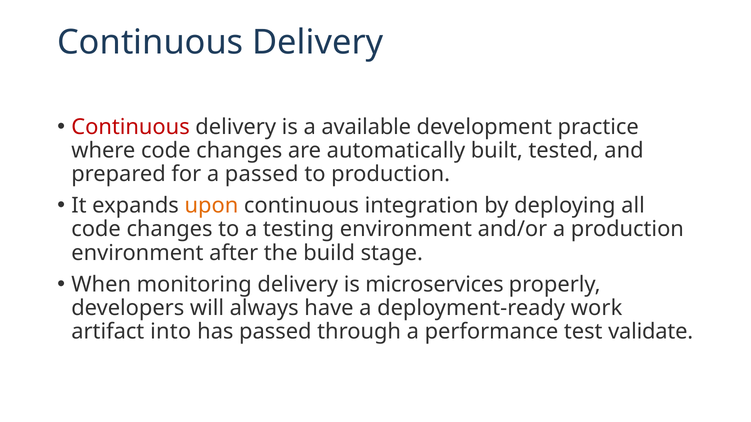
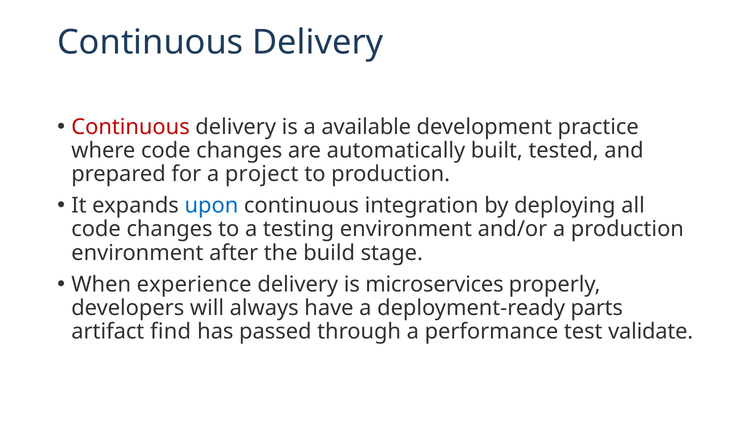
a passed: passed -> project
upon colour: orange -> blue
monitoring: monitoring -> experience
work: work -> parts
into: into -> find
